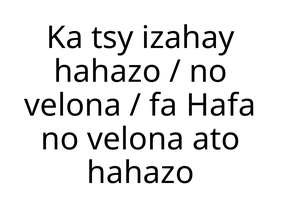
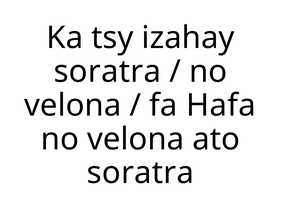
hahazo at (107, 71): hahazo -> soratra
hahazo at (140, 173): hahazo -> soratra
